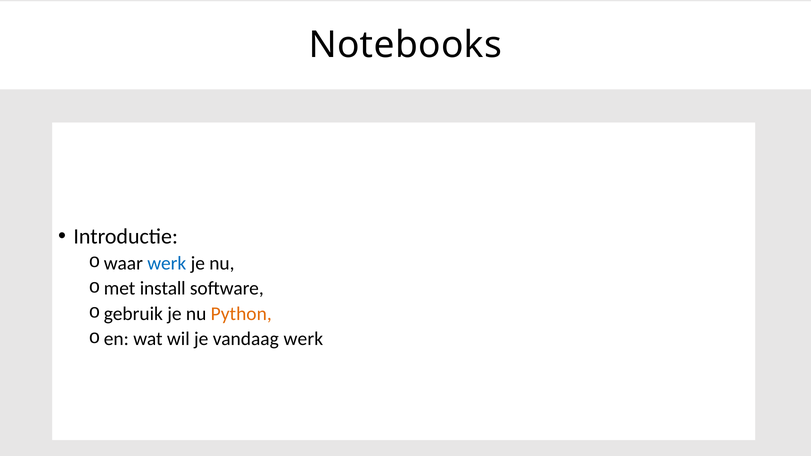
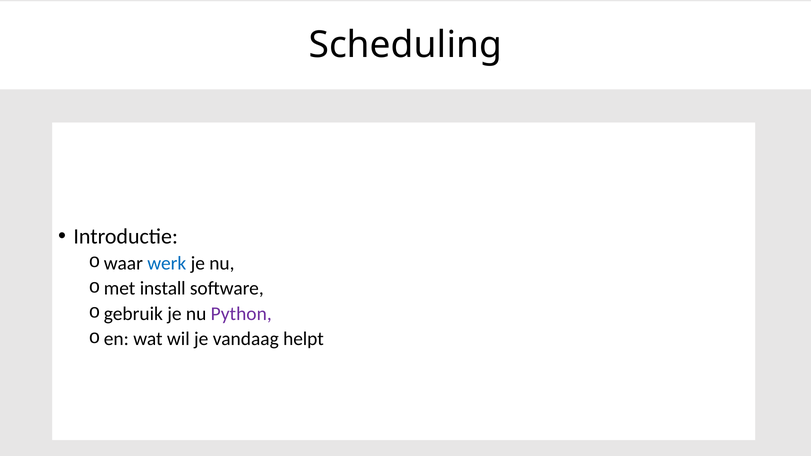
Notebooks: Notebooks -> Scheduling
Python colour: orange -> purple
vandaag werk: werk -> helpt
